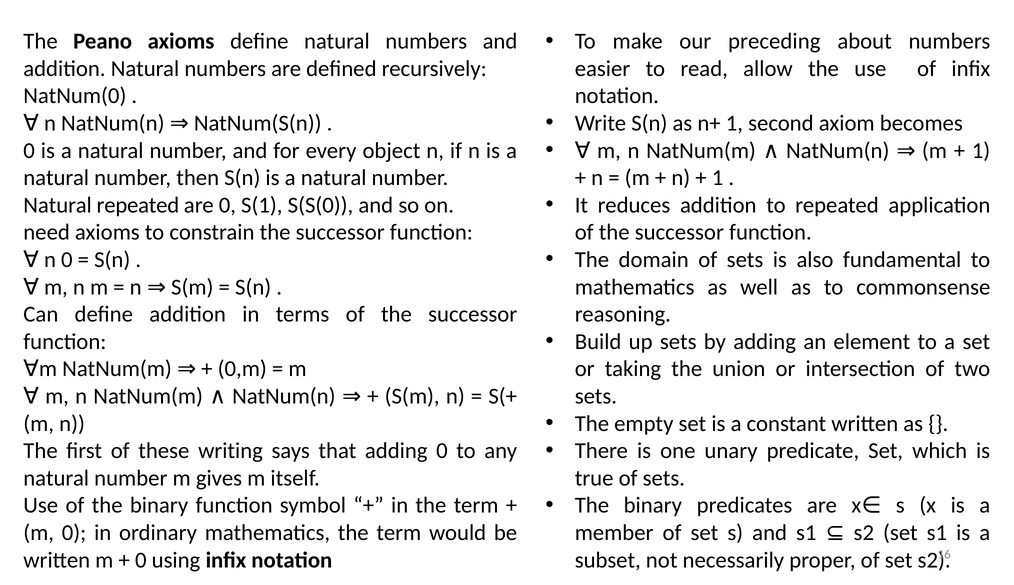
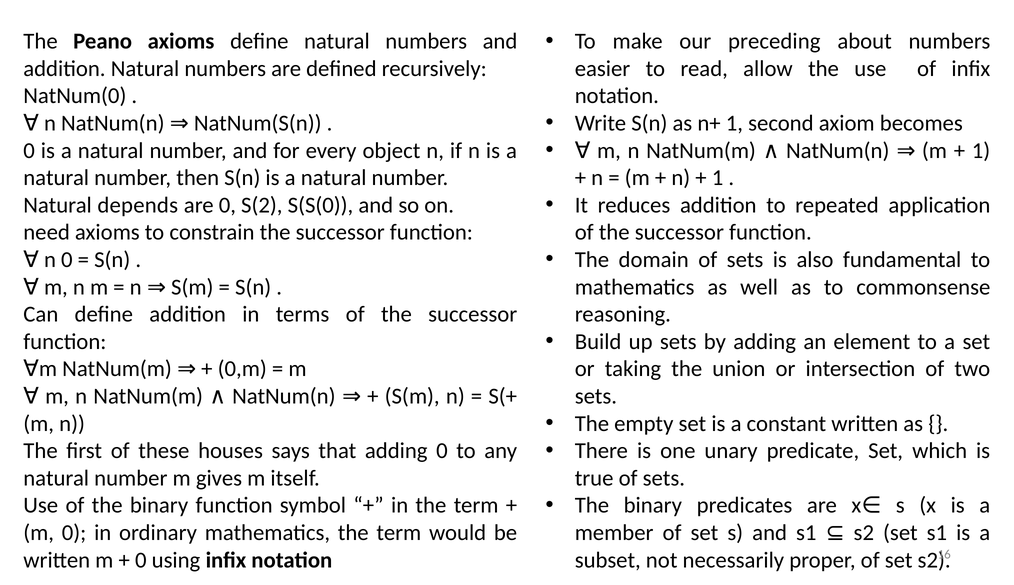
Natural repeated: repeated -> depends
S(1: S(1 -> S(2
writing: writing -> houses
